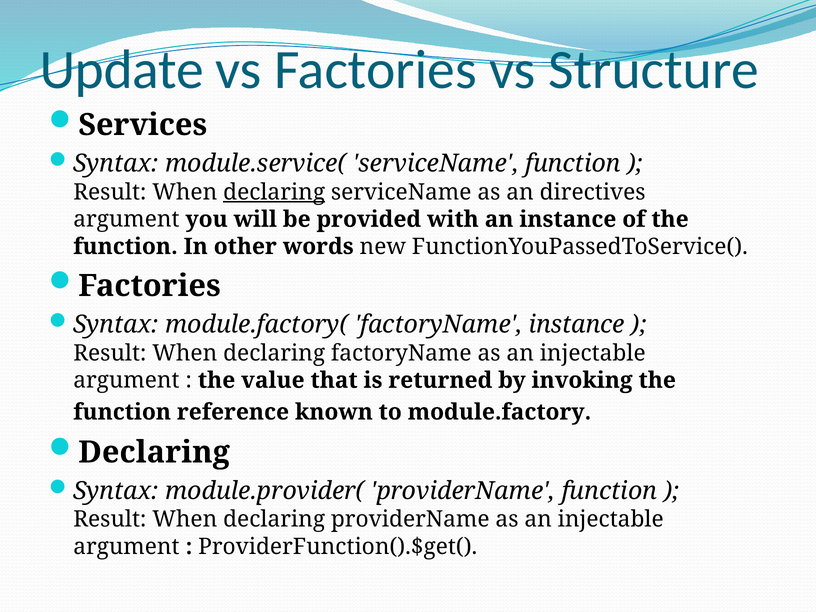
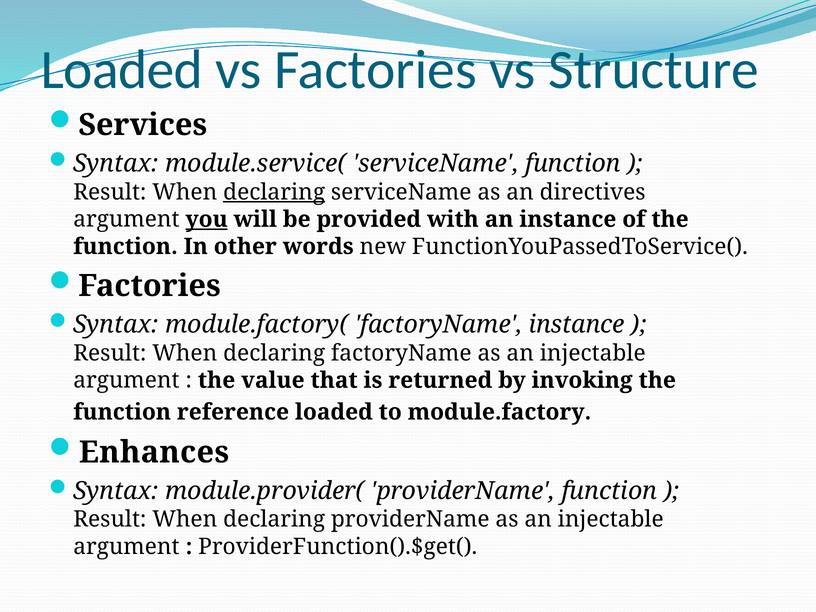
Update at (122, 70): Update -> Loaded
you underline: none -> present
reference known: known -> loaded
Declaring at (154, 452): Declaring -> Enhances
